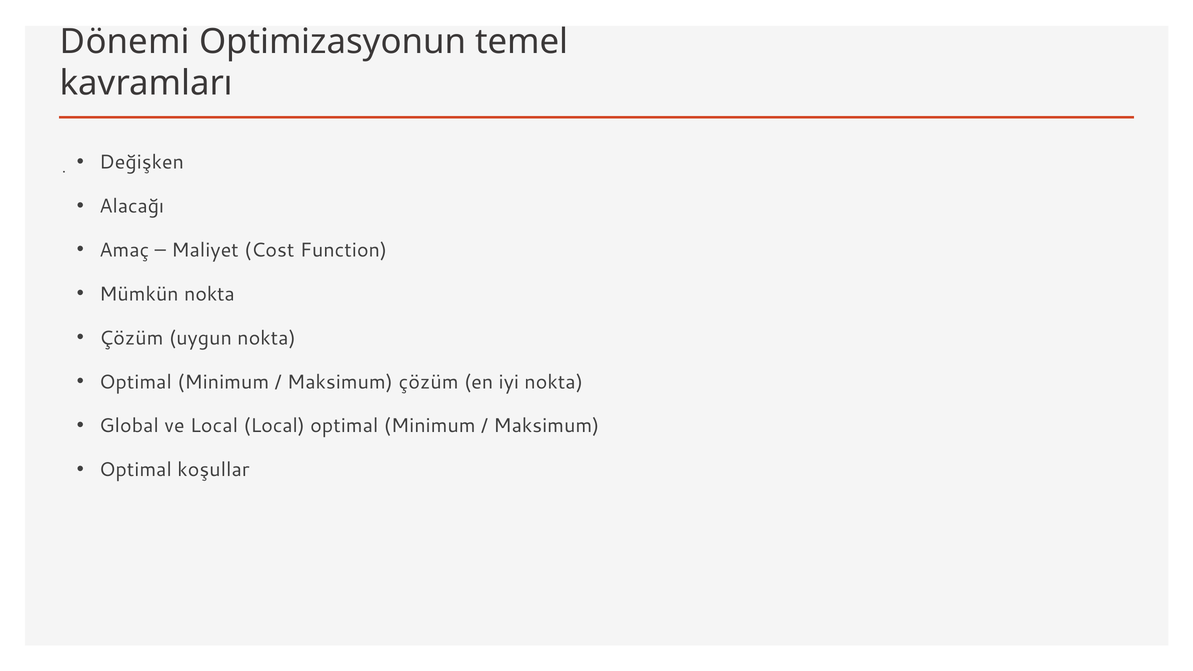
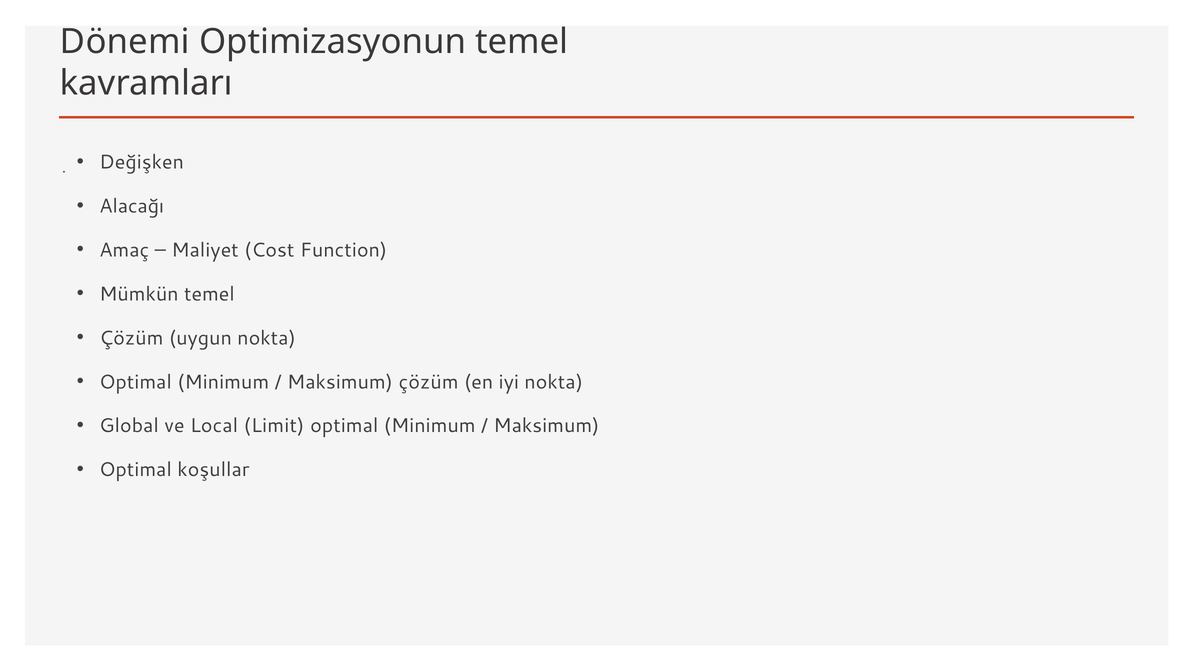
Mümkün nokta: nokta -> temel
Local Local: Local -> Limit
